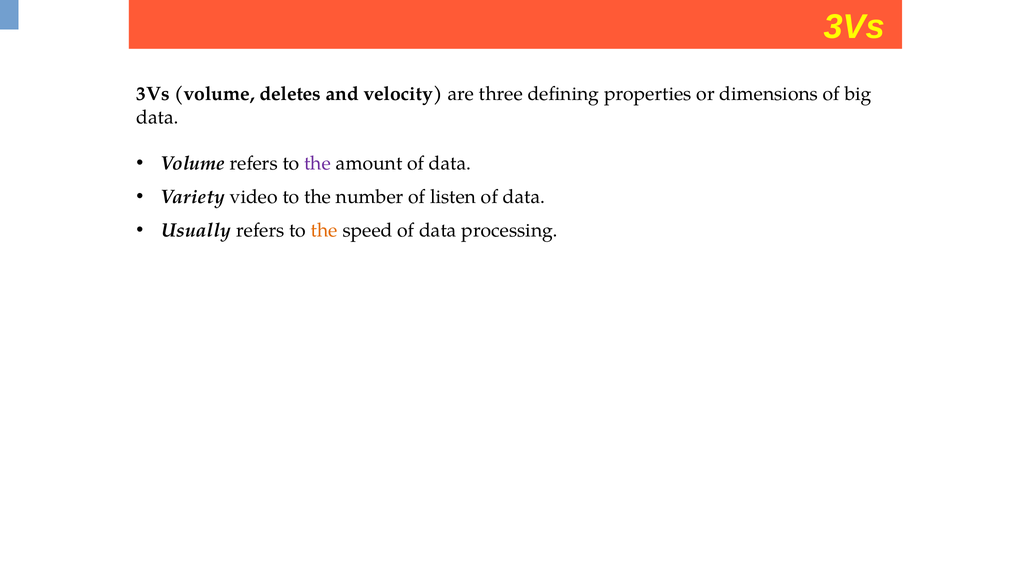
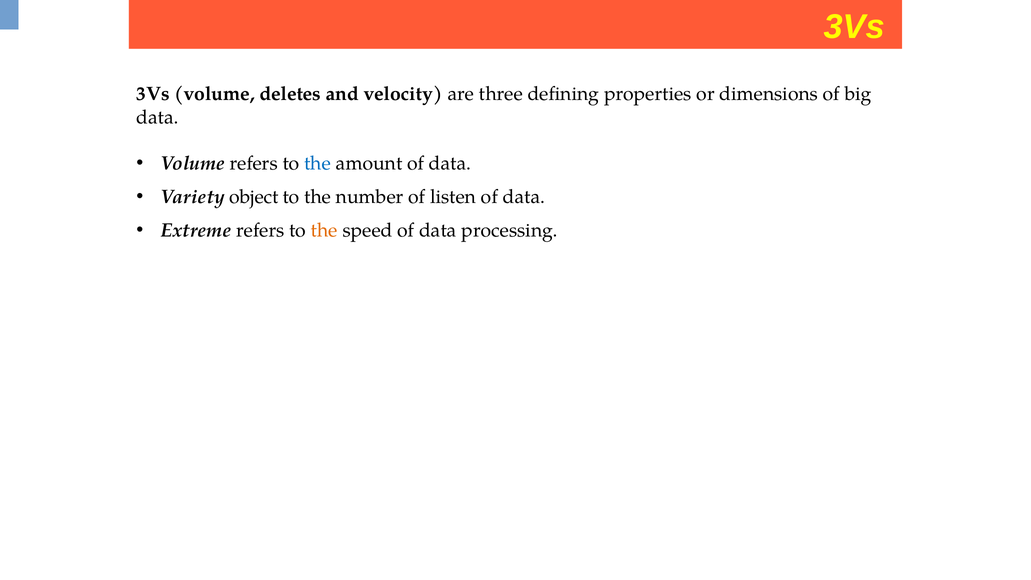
the at (318, 164) colour: purple -> blue
video: video -> object
Usually: Usually -> Extreme
